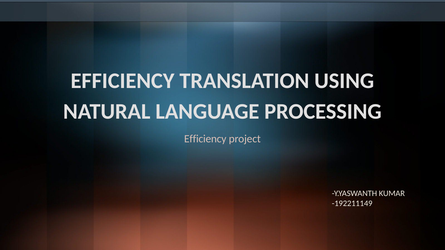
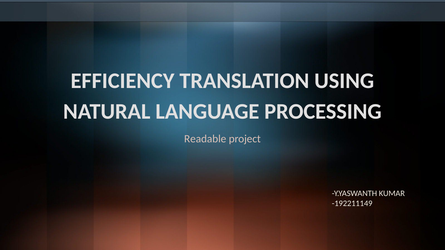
Efficiency at (205, 139): Efficiency -> Readable
